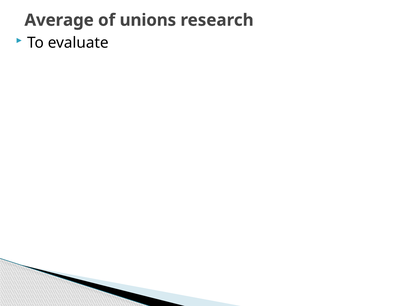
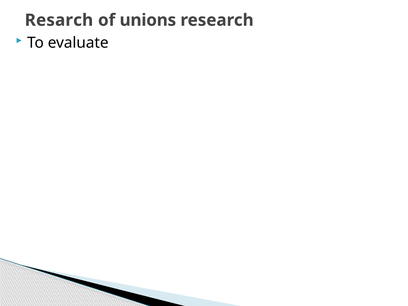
Average: Average -> Resarch
